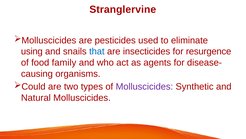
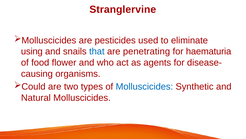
insecticides: insecticides -> penetrating
resurgence: resurgence -> haematuria
family: family -> flower
Molluscicides at (144, 86) colour: purple -> blue
